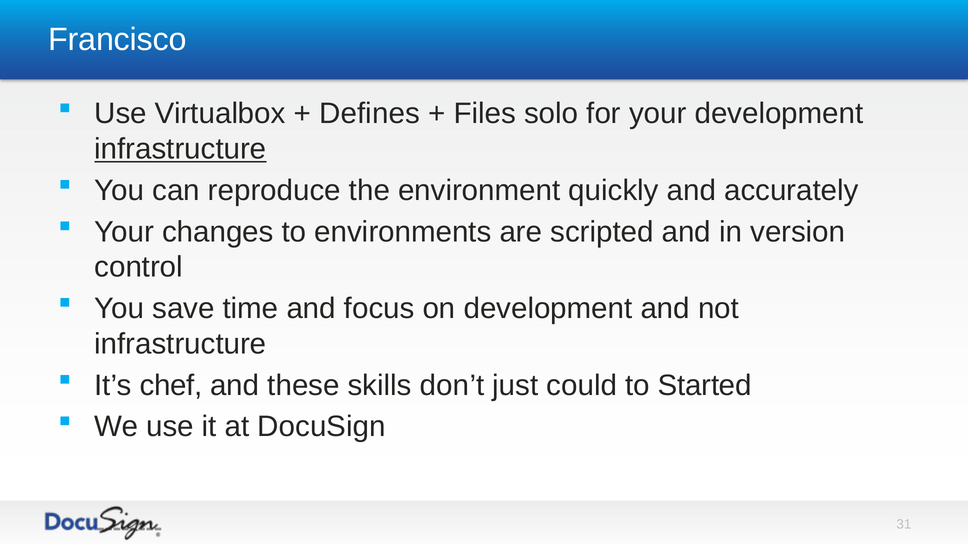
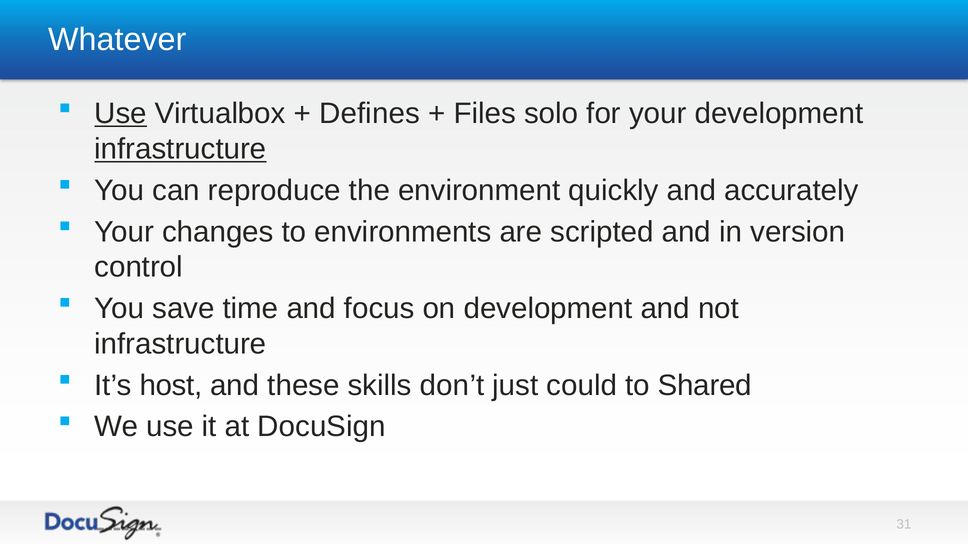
Francisco: Francisco -> Whatever
Use at (121, 114) underline: none -> present
chef: chef -> host
Started: Started -> Shared
